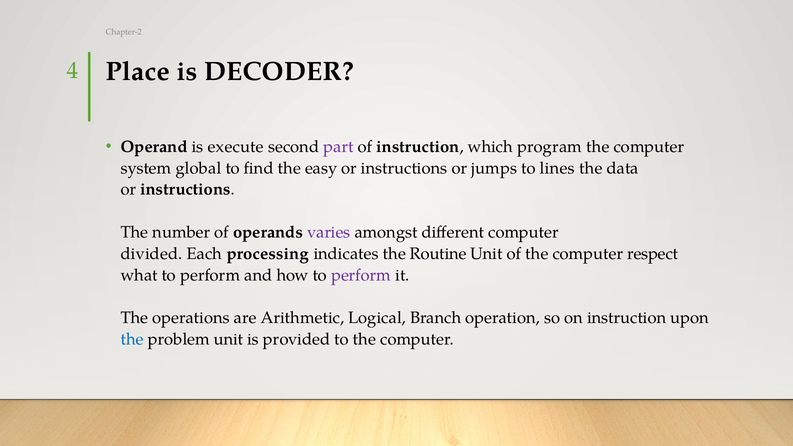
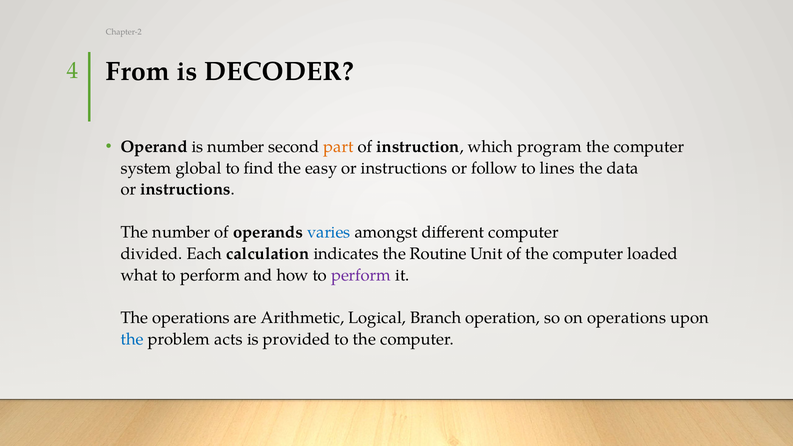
Place: Place -> From
is execute: execute -> number
part colour: purple -> orange
jumps: jumps -> follow
varies colour: purple -> blue
processing: processing -> calculation
respect: respect -> loaded
on instruction: instruction -> operations
problem unit: unit -> acts
